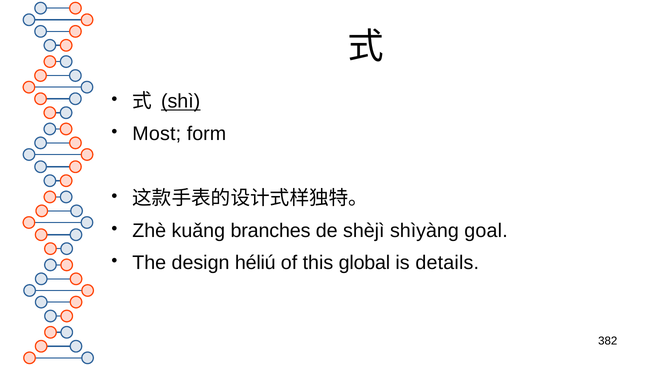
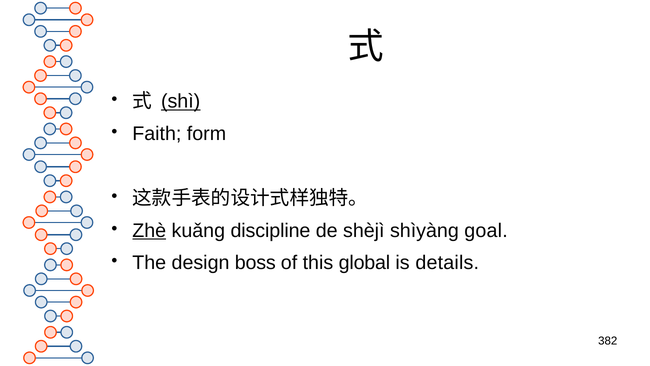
Most: Most -> Faith
Zhè underline: none -> present
branches: branches -> discipline
héliú: héliú -> boss
